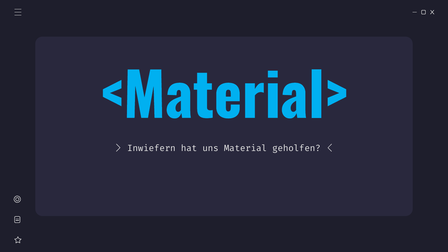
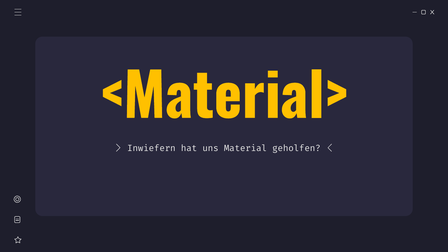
<Material> colour: light blue -> yellow
